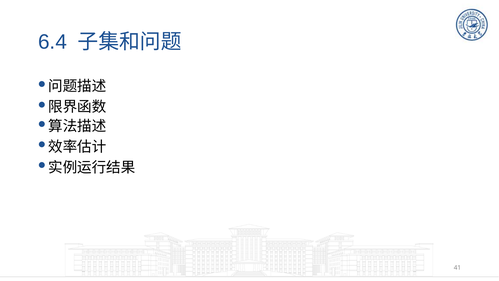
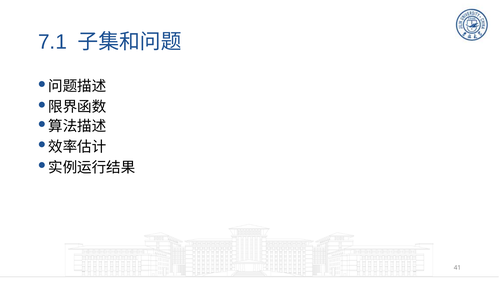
6.4: 6.4 -> 7.1
